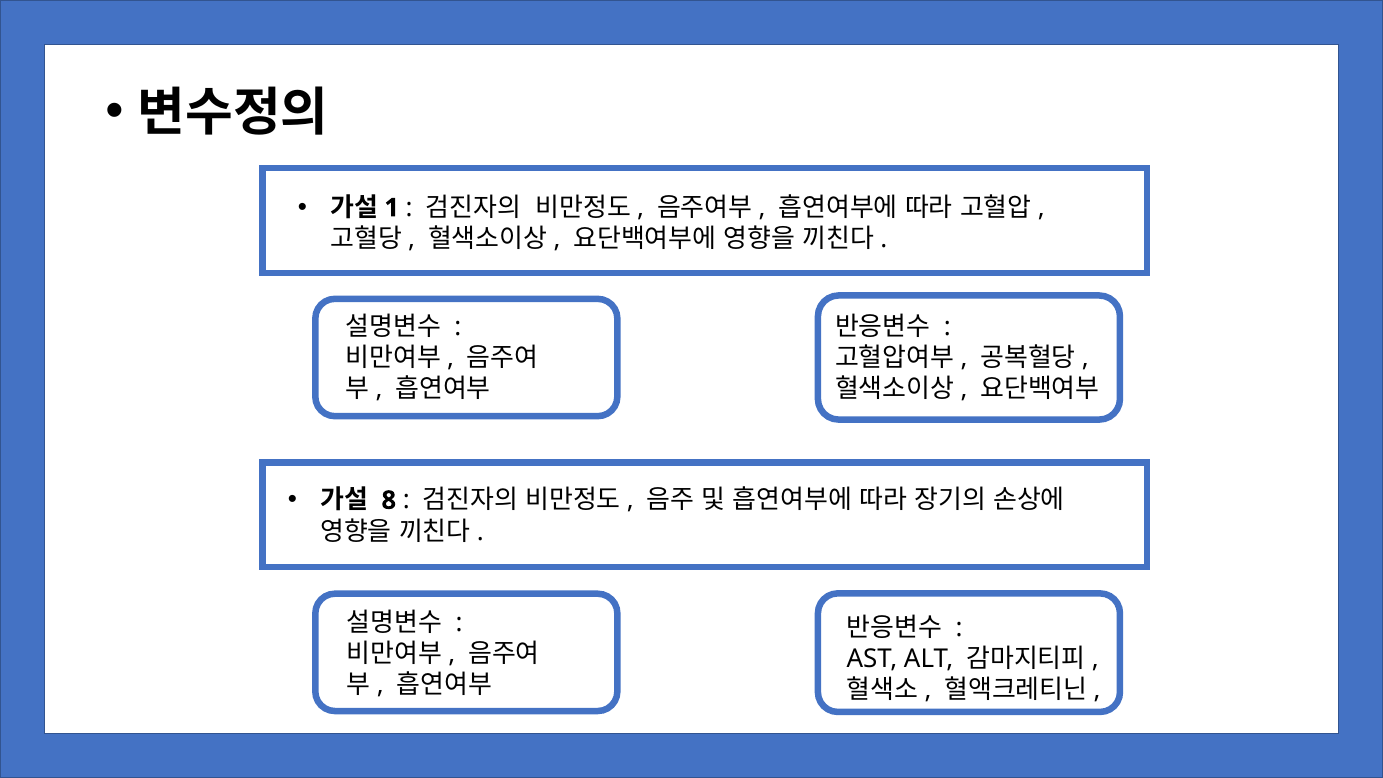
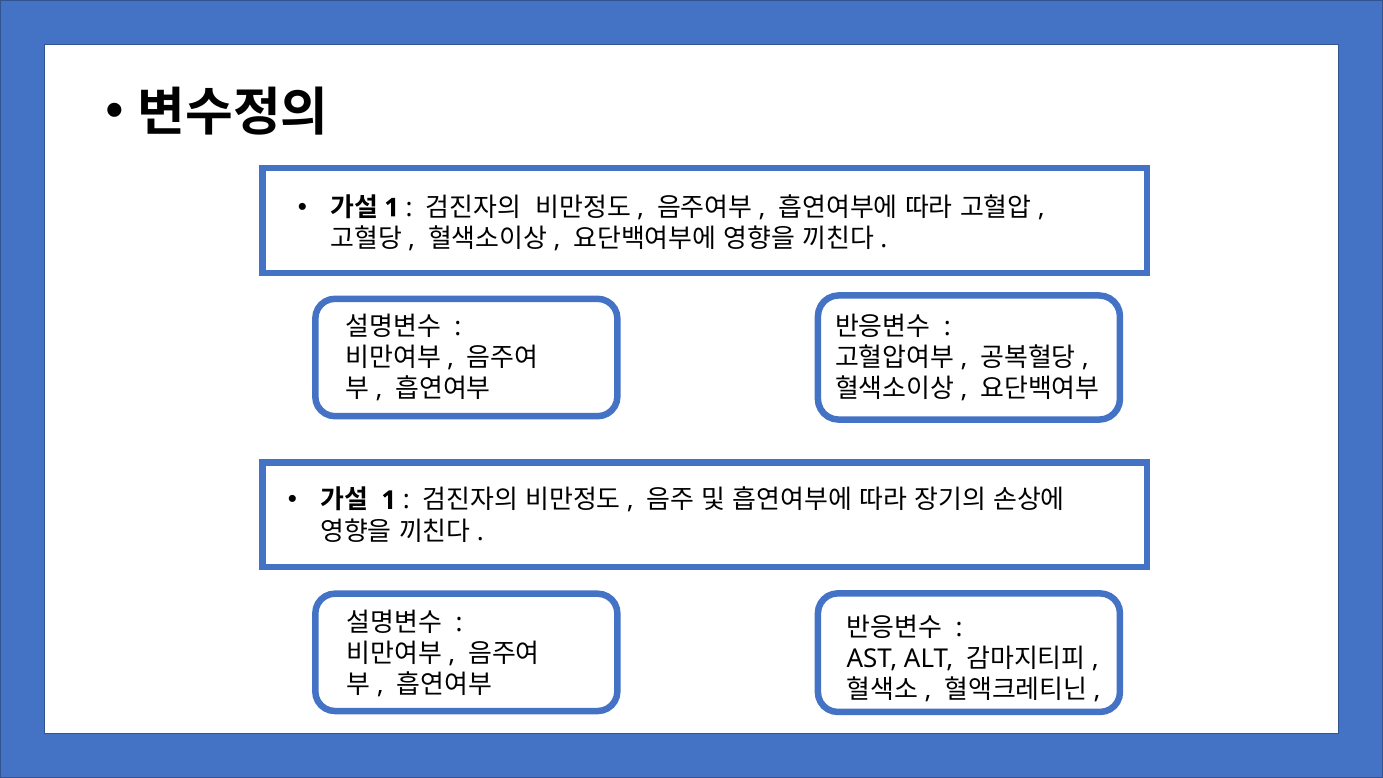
8 at (389, 500): 8 -> 1
